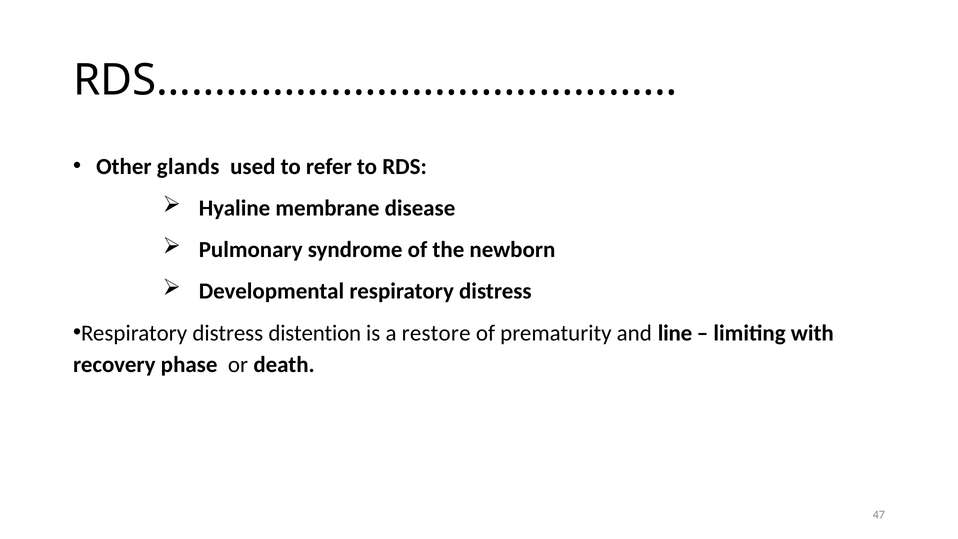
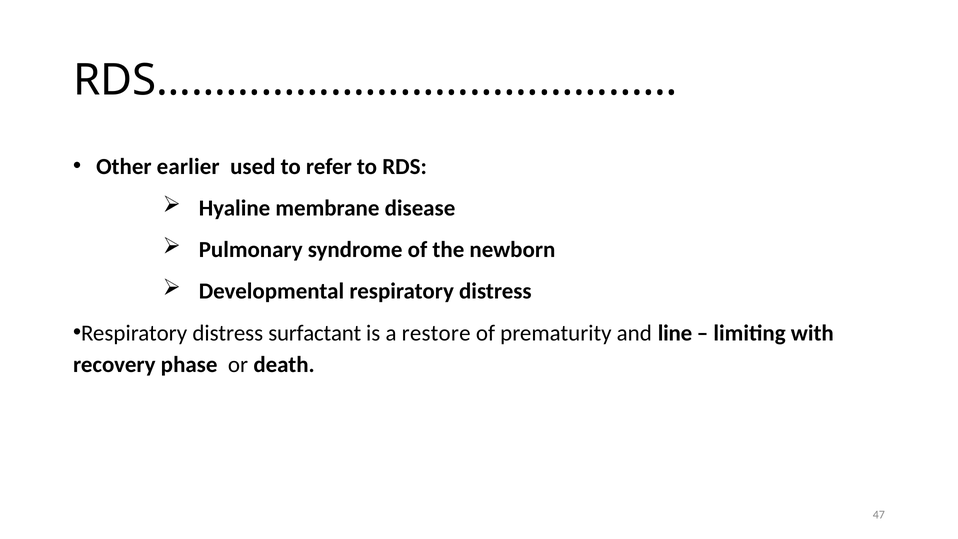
glands: glands -> earlier
distention: distention -> surfactant
